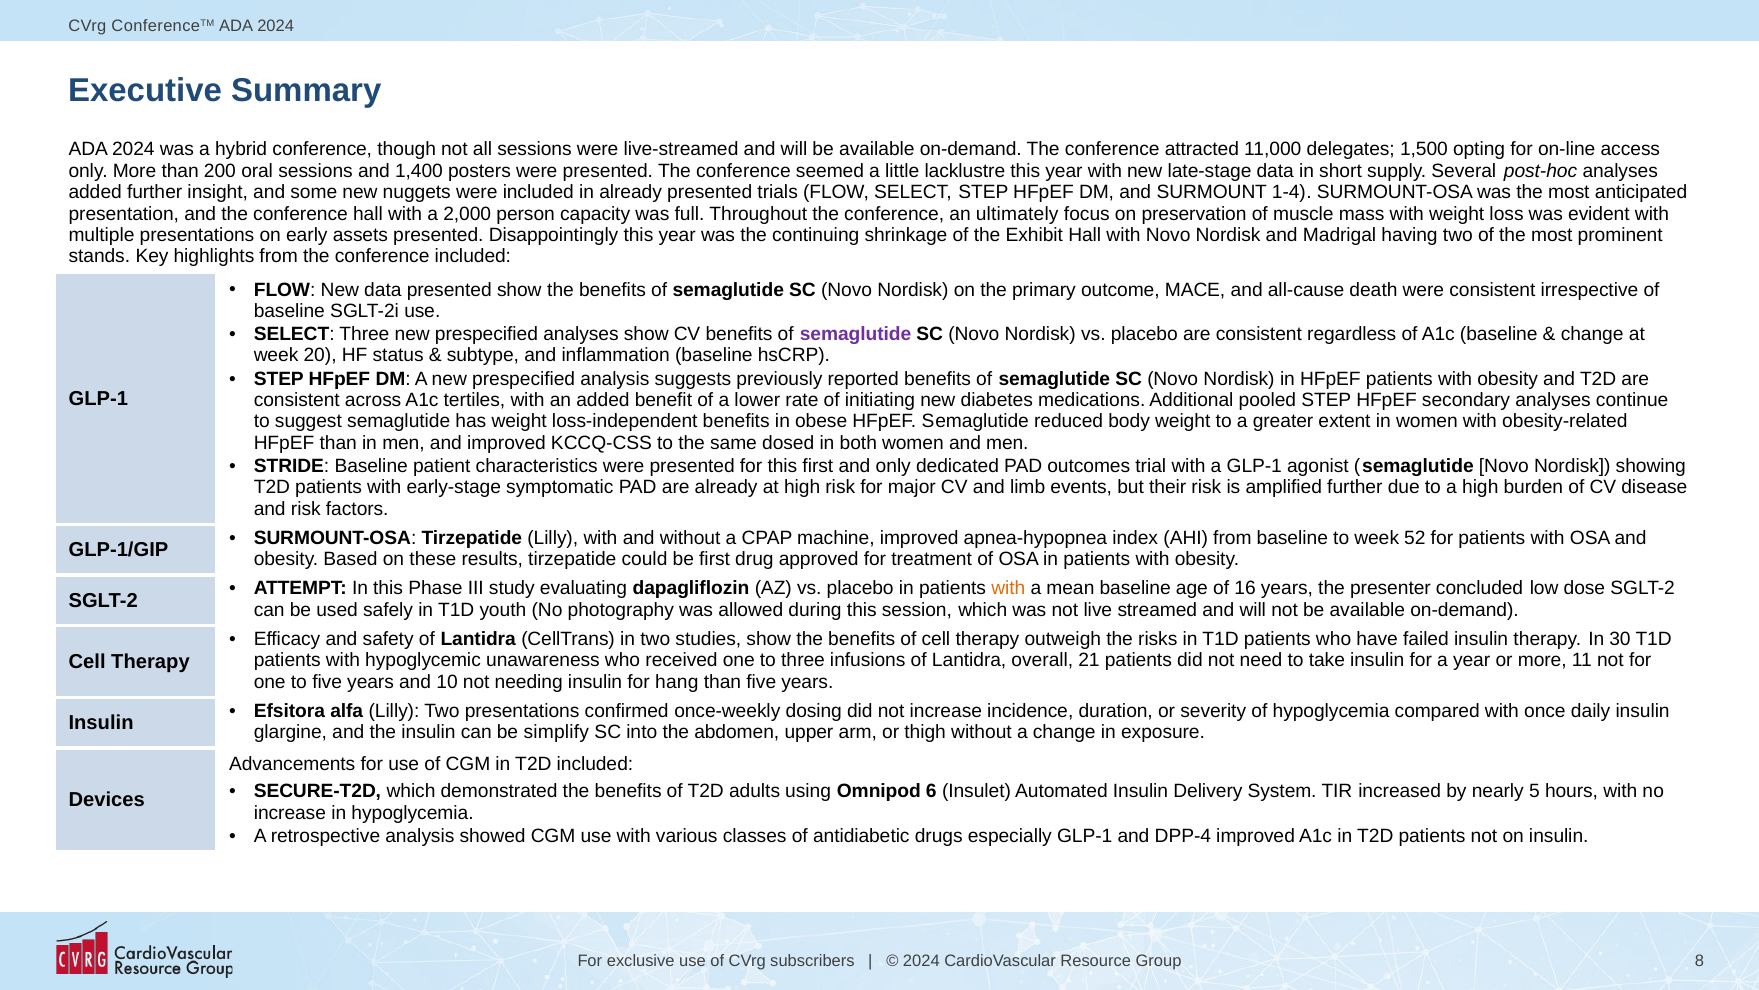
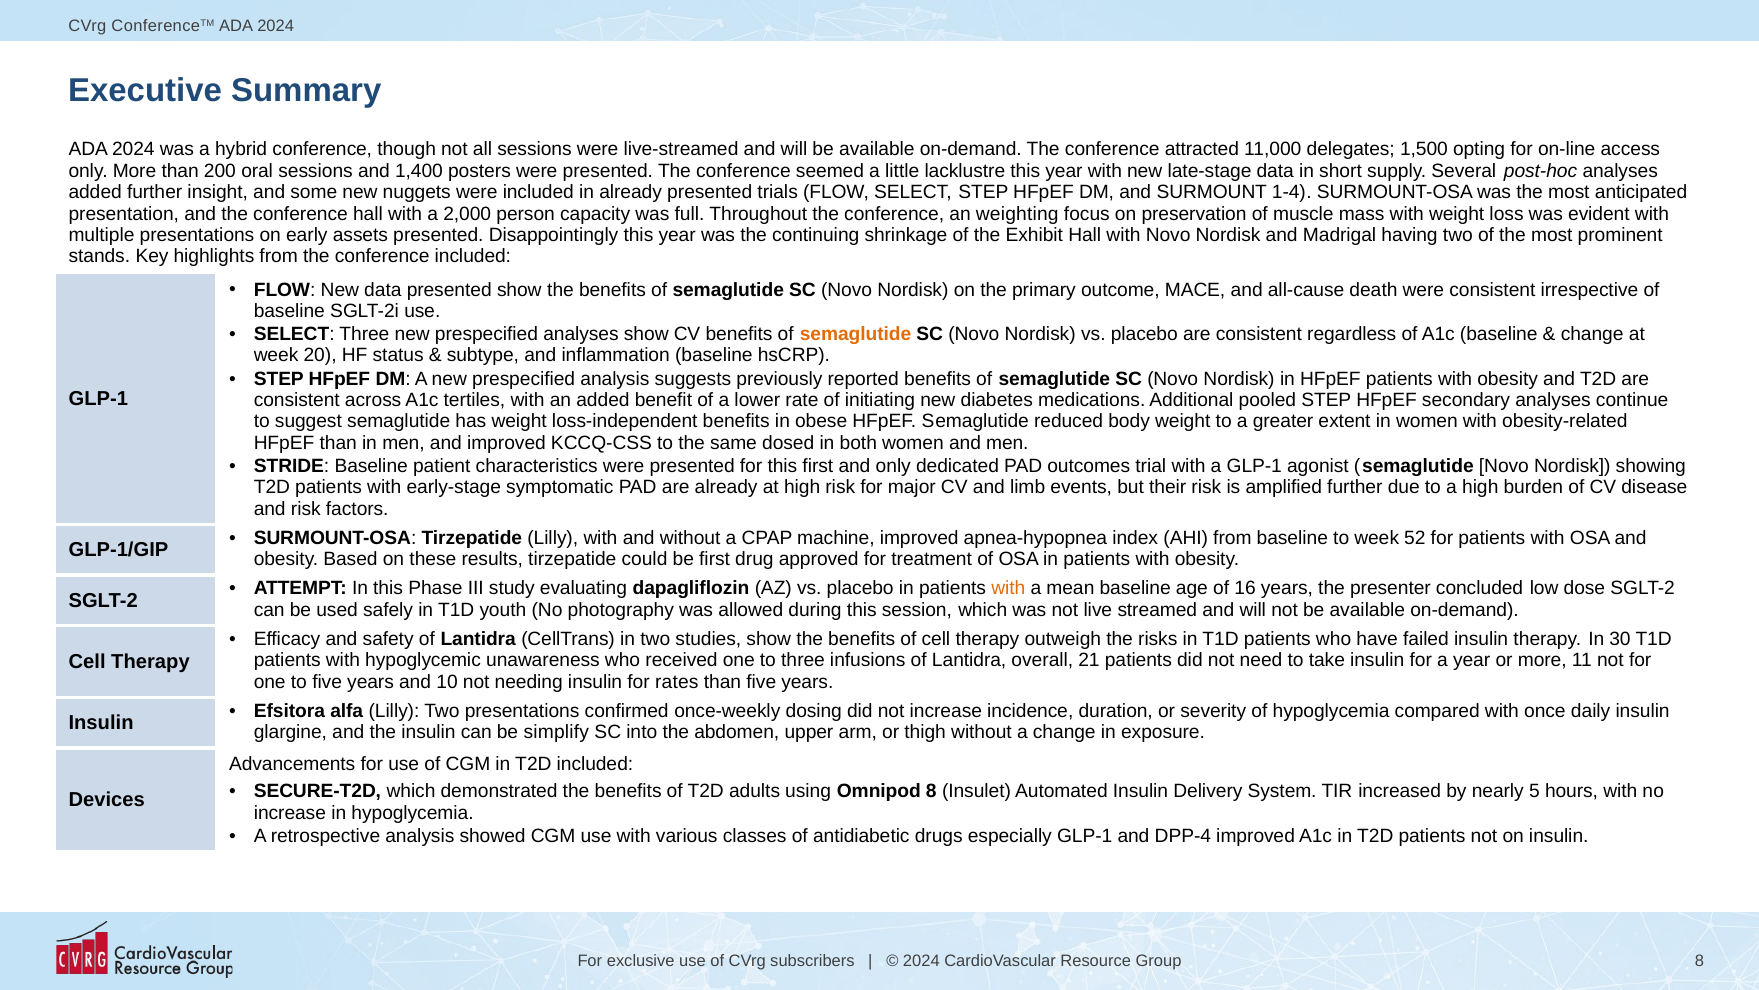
ultimately: ultimately -> weighting
semaglutide at (856, 334) colour: purple -> orange
hang: hang -> rates
Omnipod 6: 6 -> 8
